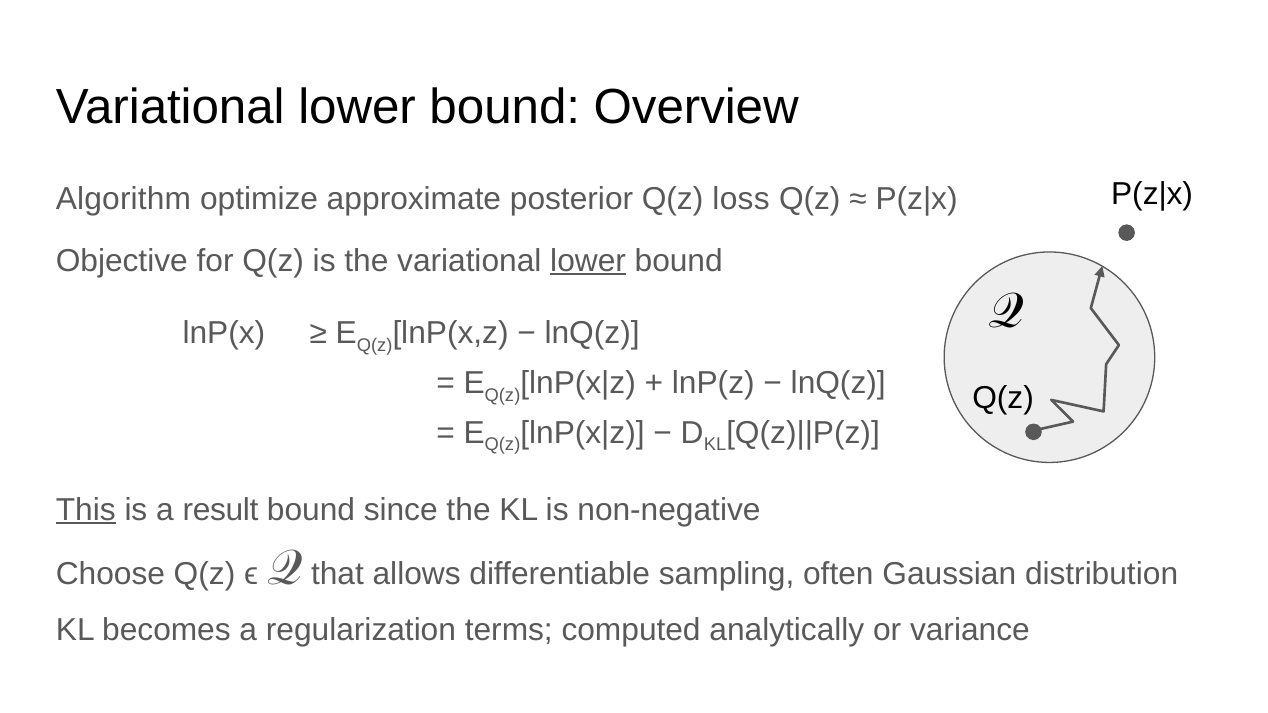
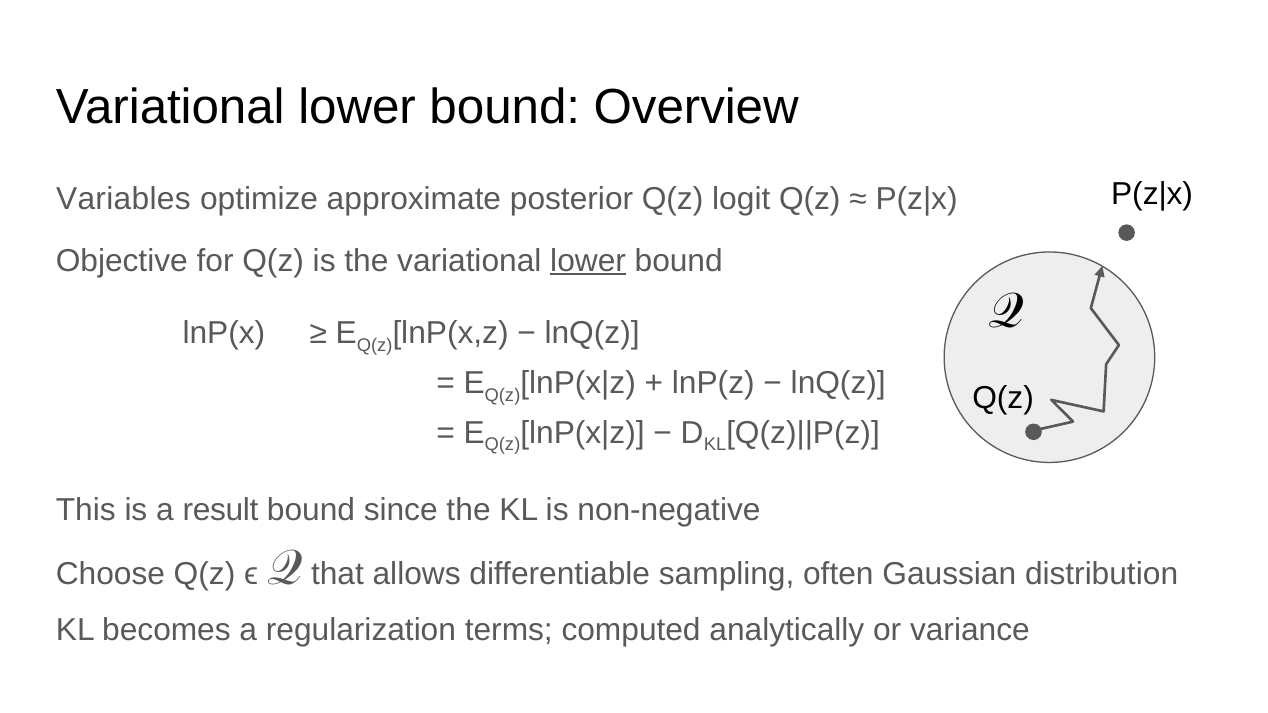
Algorithm: Algorithm -> Variables
loss: loss -> logit
This underline: present -> none
